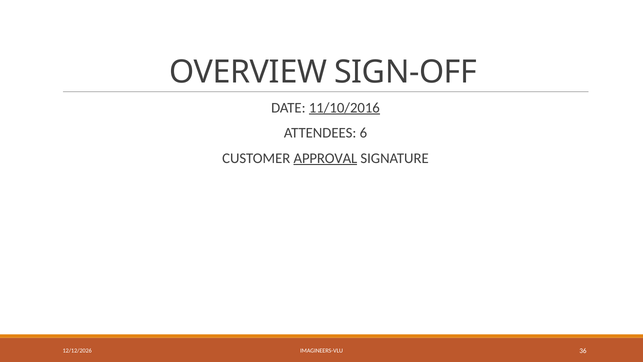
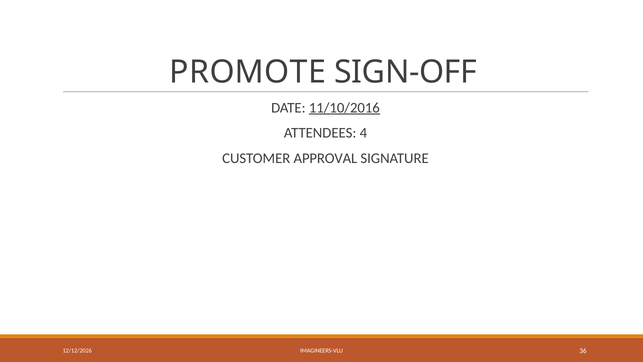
OVERVIEW: OVERVIEW -> PROMOTE
6: 6 -> 4
APPROVAL underline: present -> none
